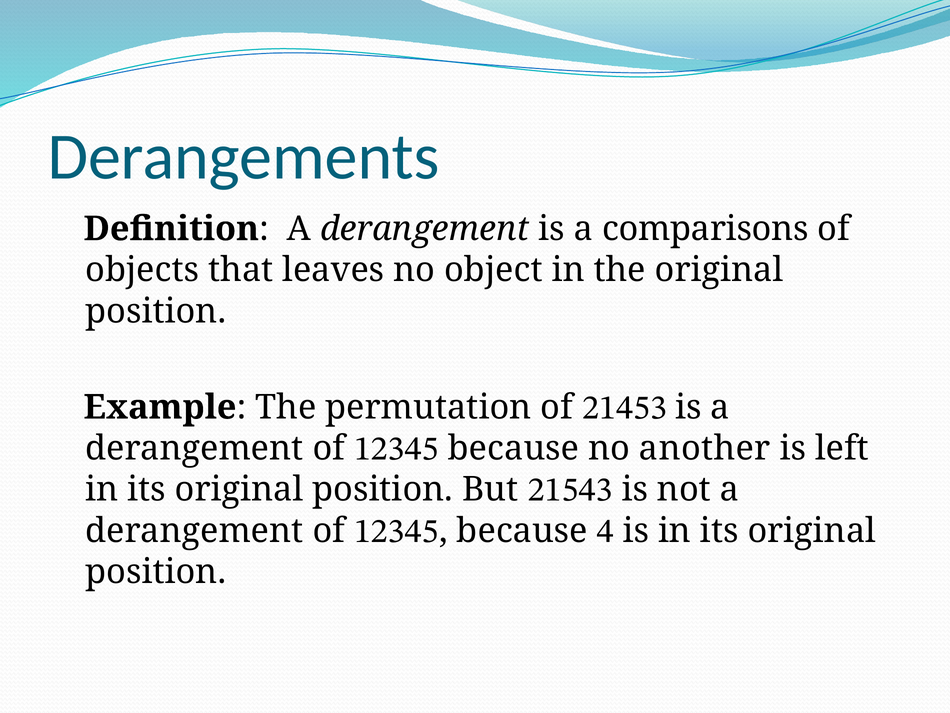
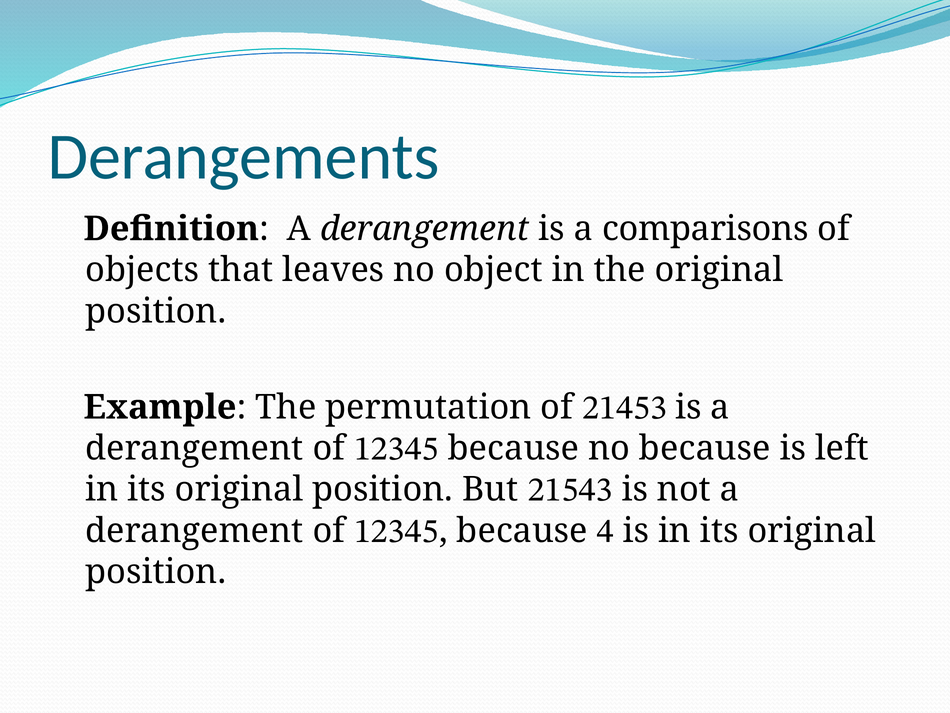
another at (705, 448): another -> because
